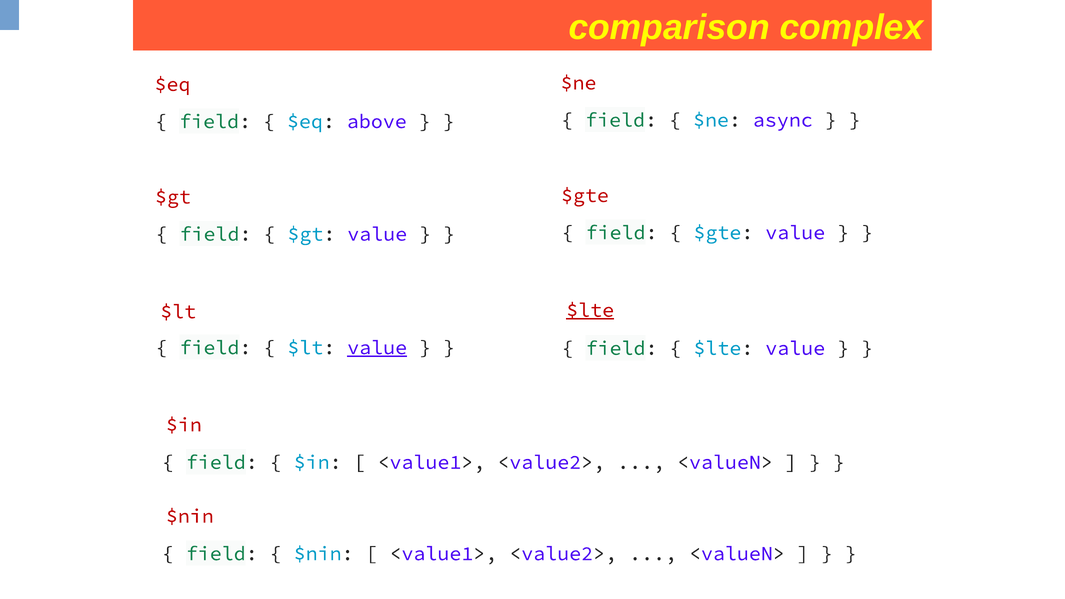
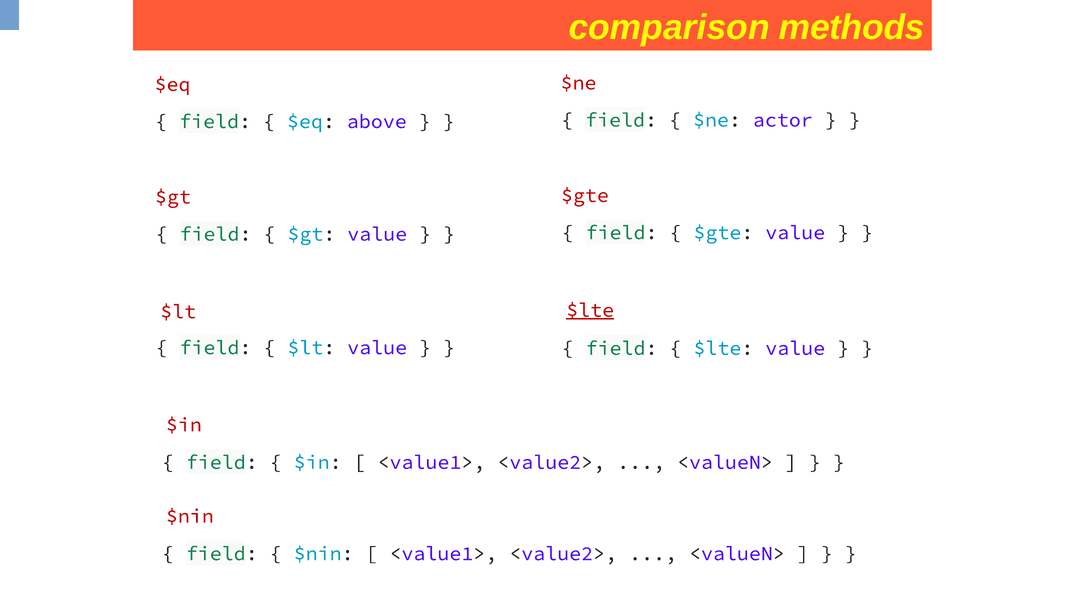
complex: complex -> methods
async: async -> actor
value at (377, 348) underline: present -> none
